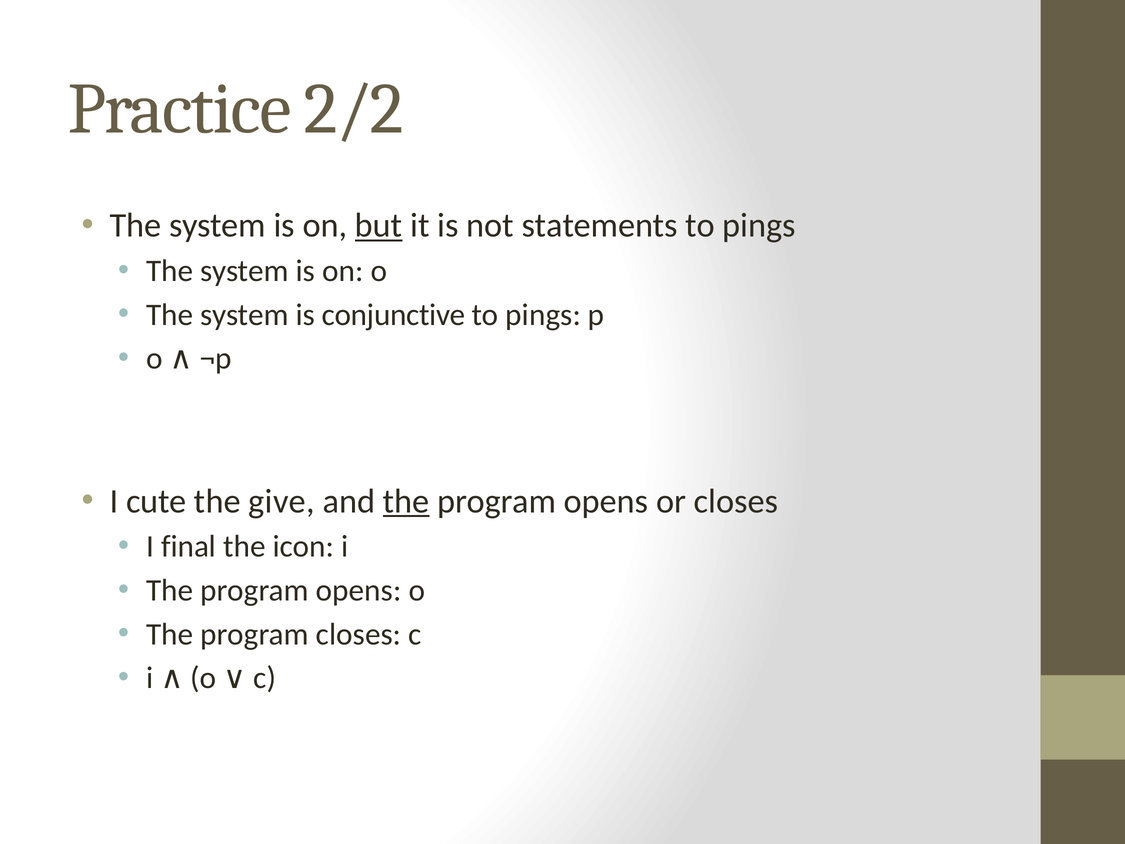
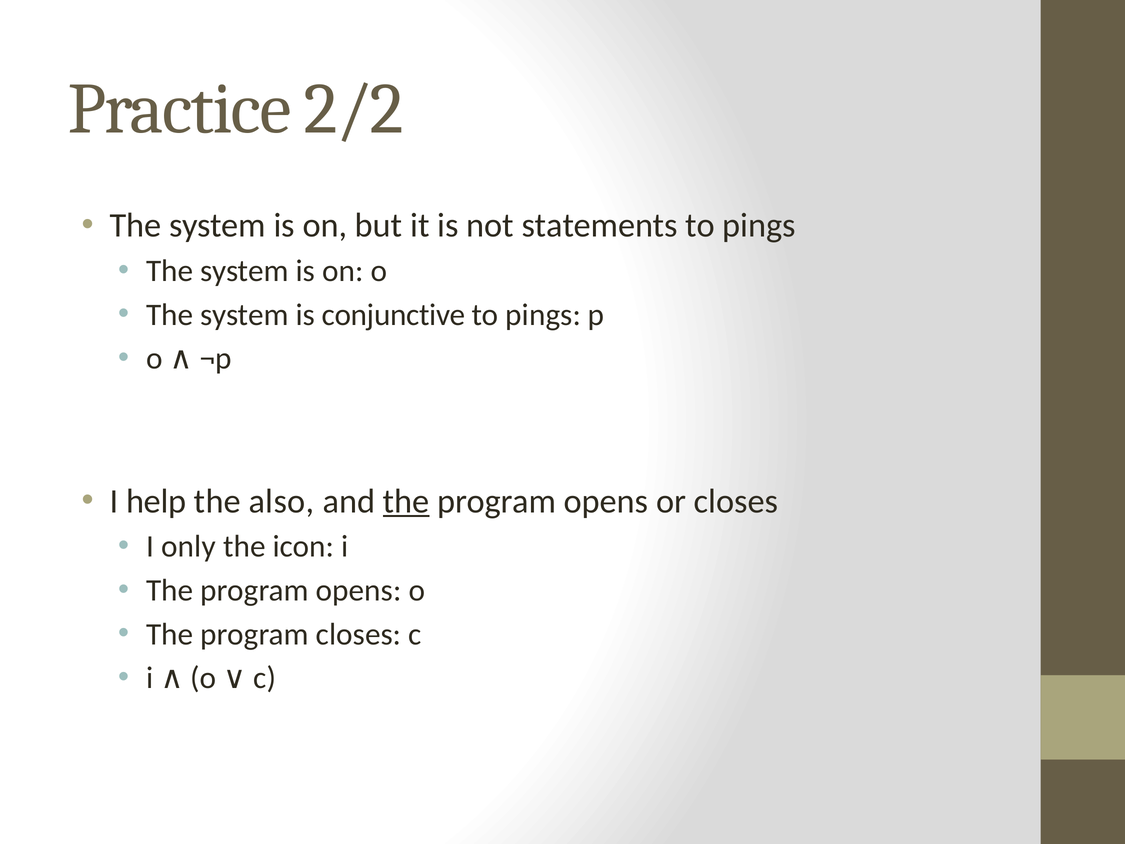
but underline: present -> none
cute: cute -> help
give: give -> also
final: final -> only
